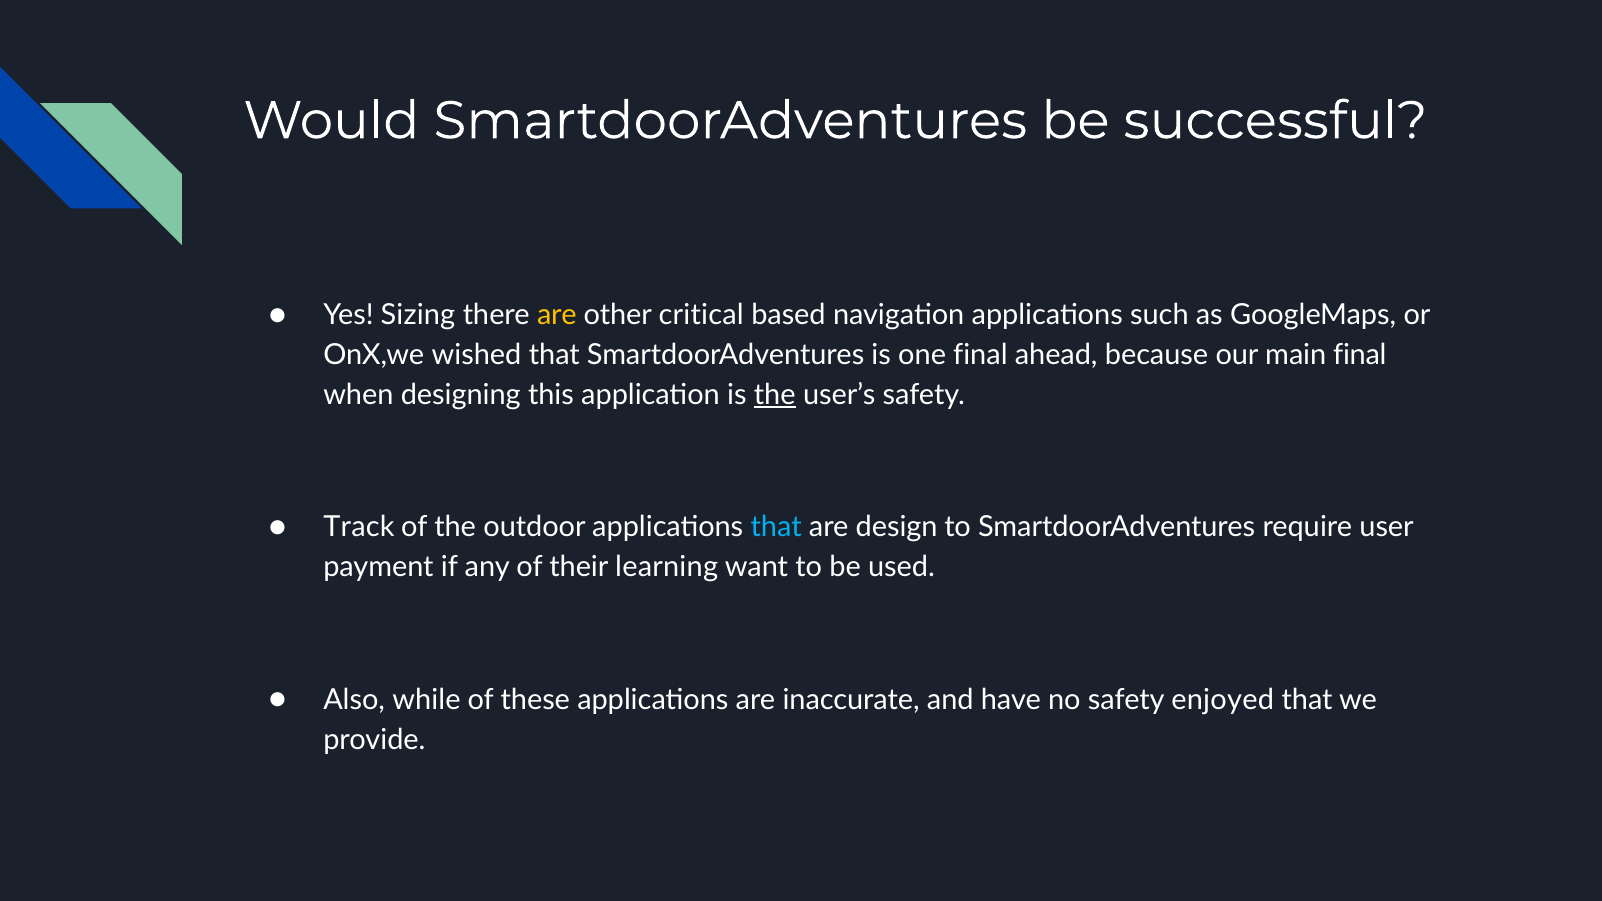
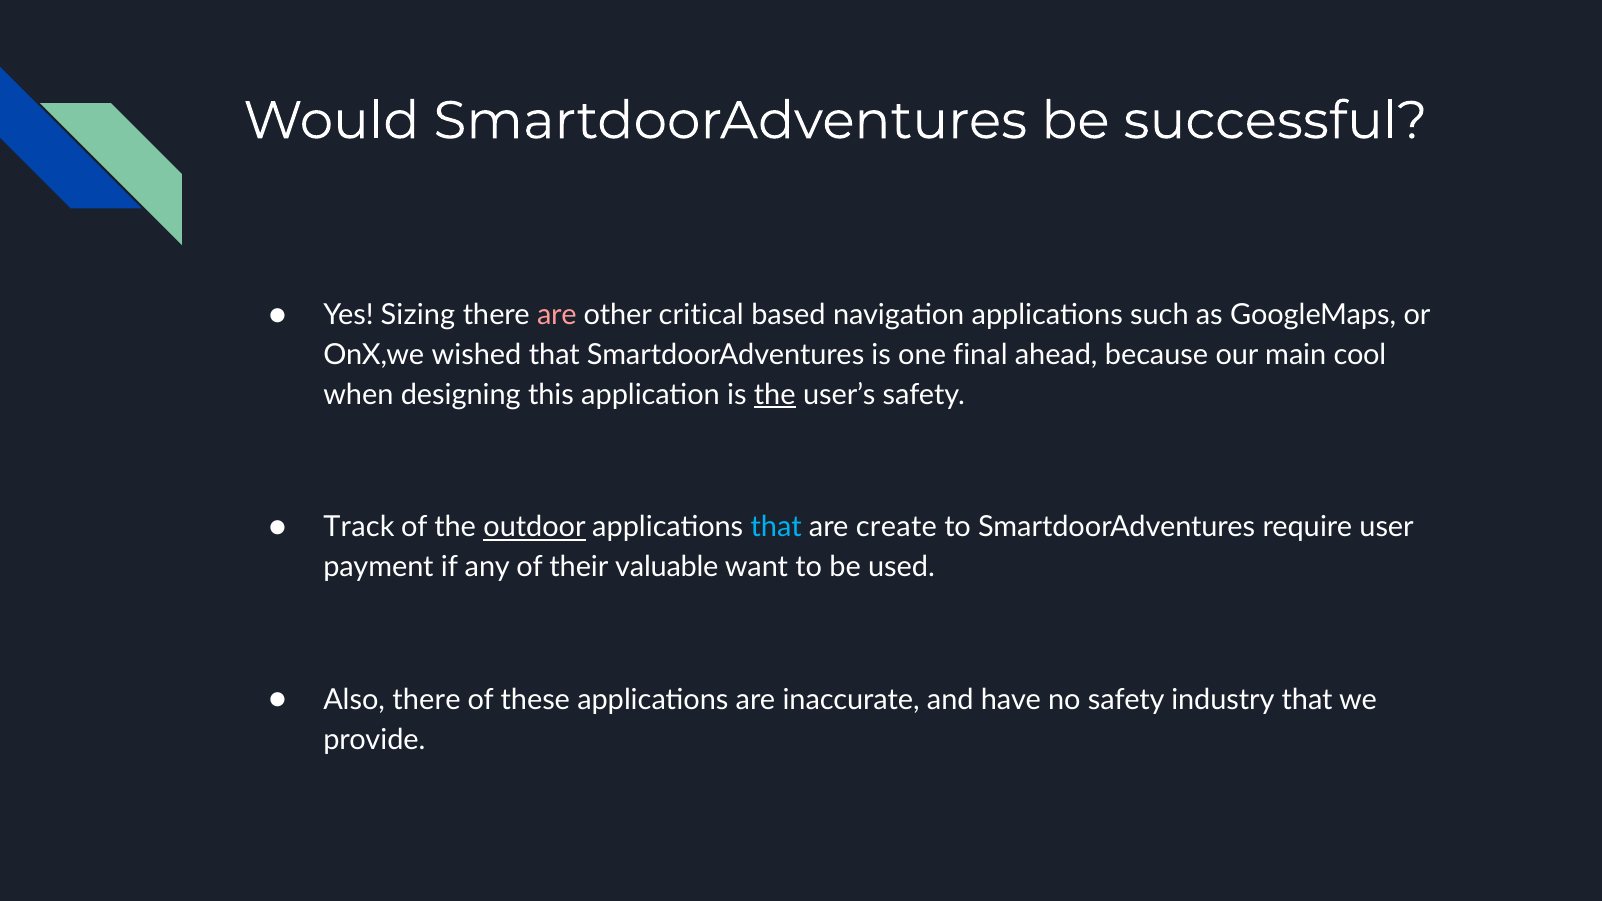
are at (557, 315) colour: yellow -> pink
main final: final -> cool
outdoor underline: none -> present
design: design -> create
learning: learning -> valuable
Also while: while -> there
enjoyed: enjoyed -> industry
